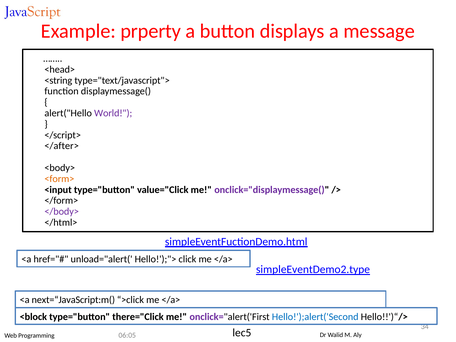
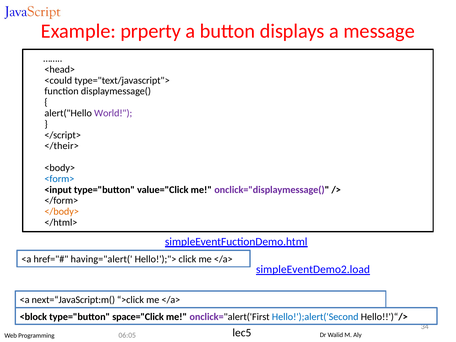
<string: <string -> <could
</after>: </after> -> </their>
<form> colour: orange -> blue
</body> colour: purple -> orange
unload="alert(: unload="alert( -> having="alert(
simpleEventDemo2.type: simpleEventDemo2.type -> simpleEventDemo2.load
there="Click: there="Click -> space="Click
